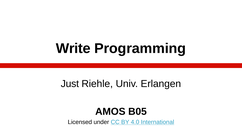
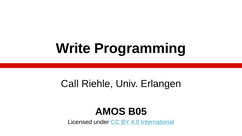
Just: Just -> Call
